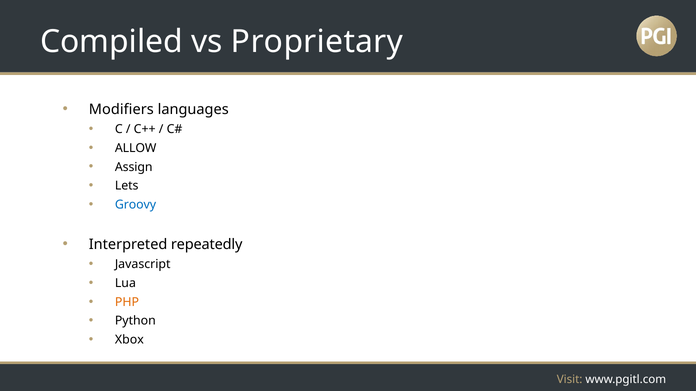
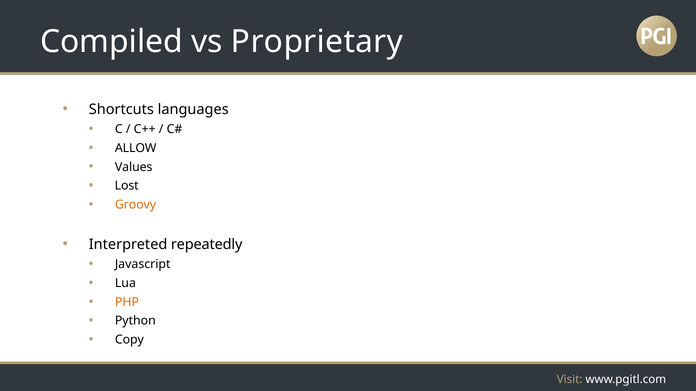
Modifiers: Modifiers -> Shortcuts
Assign: Assign -> Values
Lets: Lets -> Lost
Groovy colour: blue -> orange
Xbox: Xbox -> Copy
